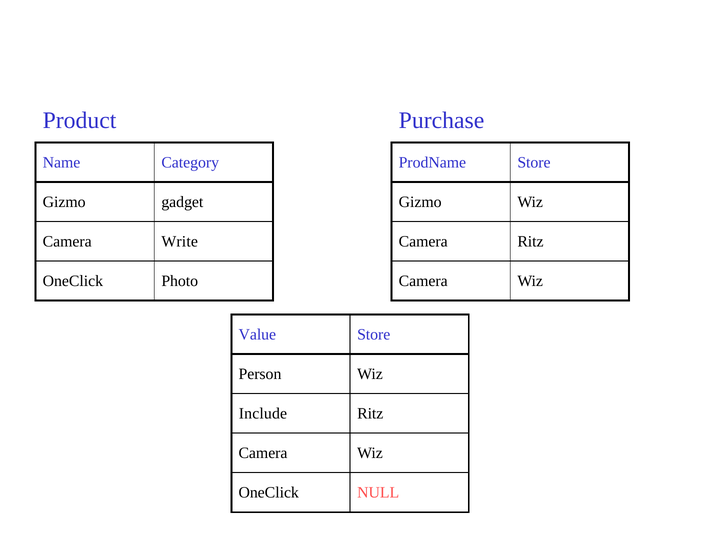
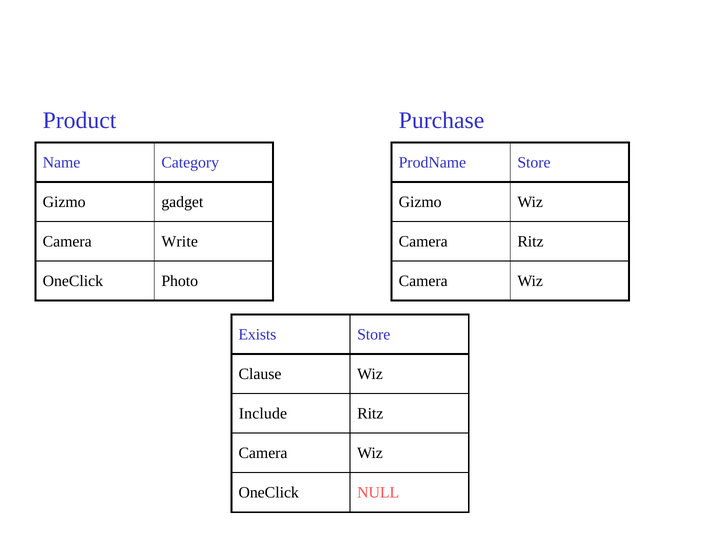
Value: Value -> Exists
Person: Person -> Clause
